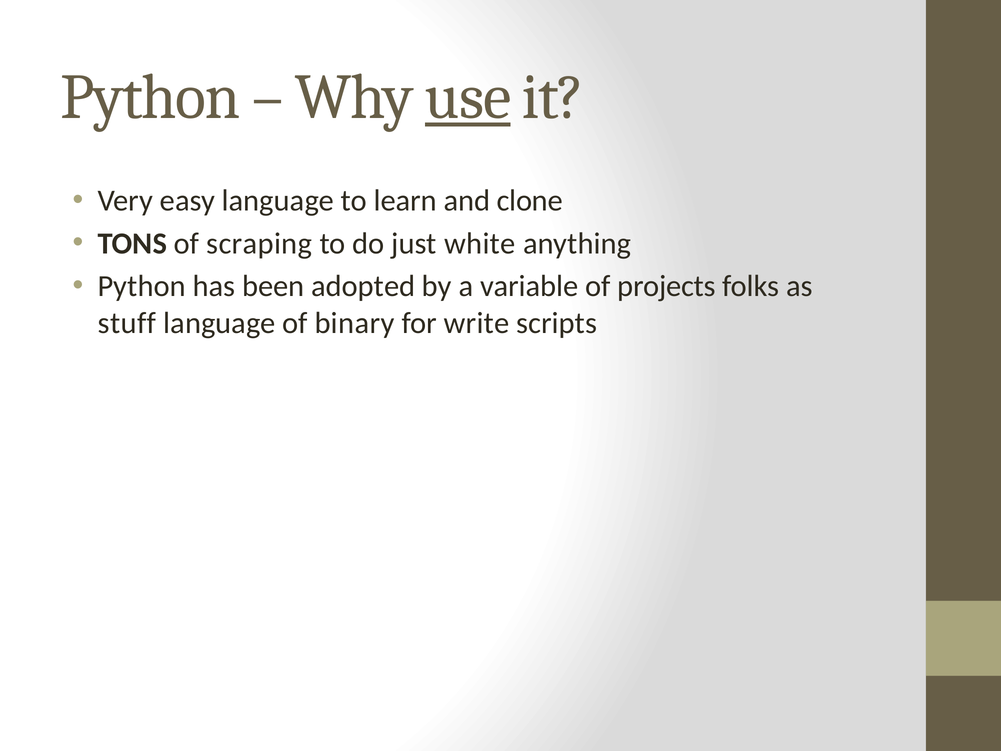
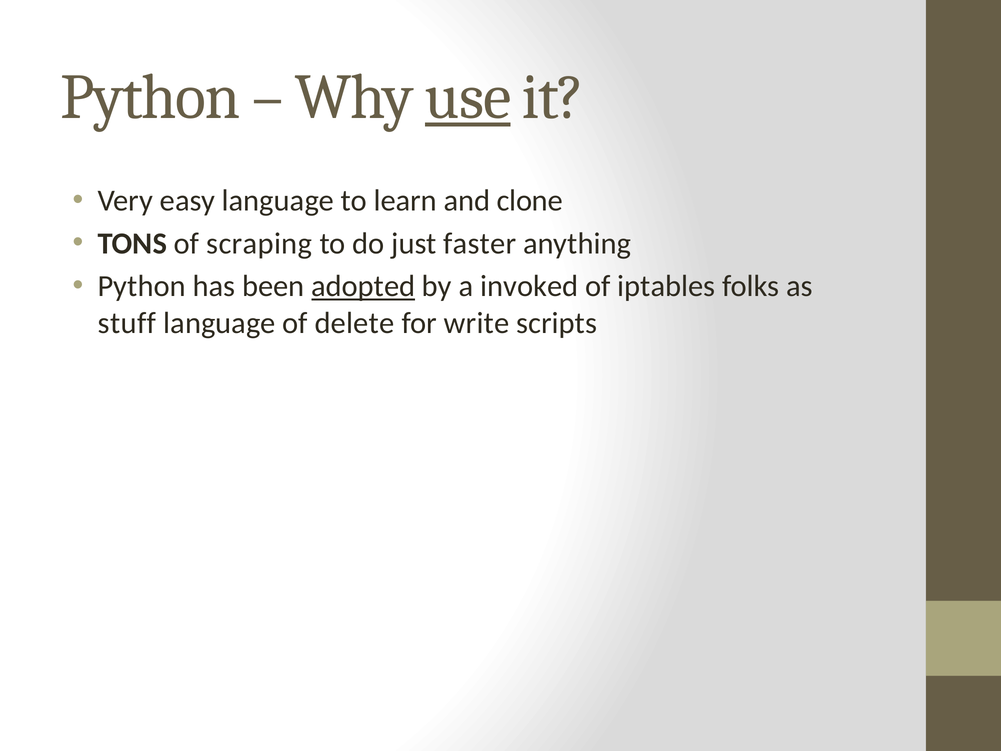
white: white -> faster
adopted underline: none -> present
variable: variable -> invoked
projects: projects -> iptables
binary: binary -> delete
